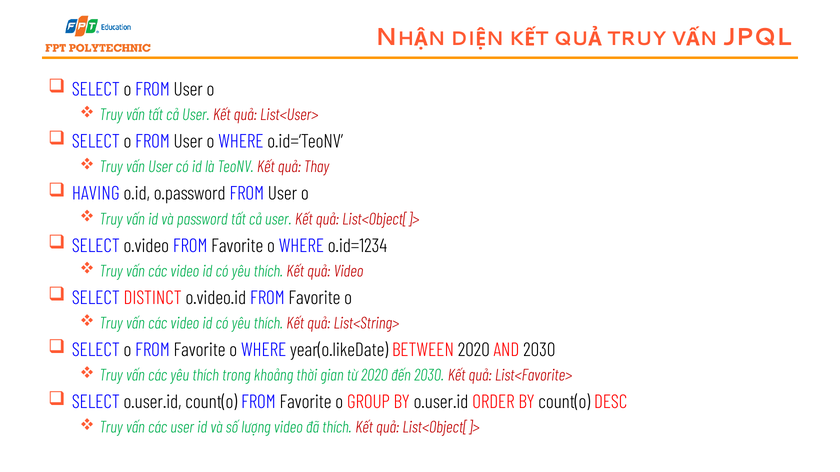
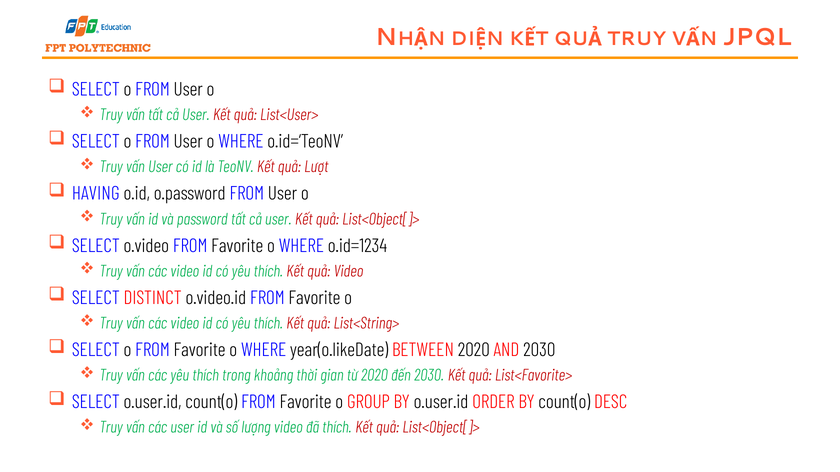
Thay: Thay -> Lượt
